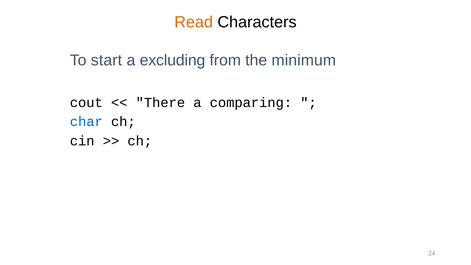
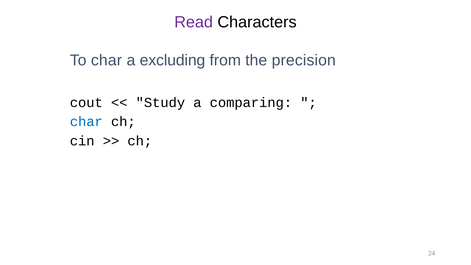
Read colour: orange -> purple
To start: start -> char
minimum: minimum -> precision
There: There -> Study
